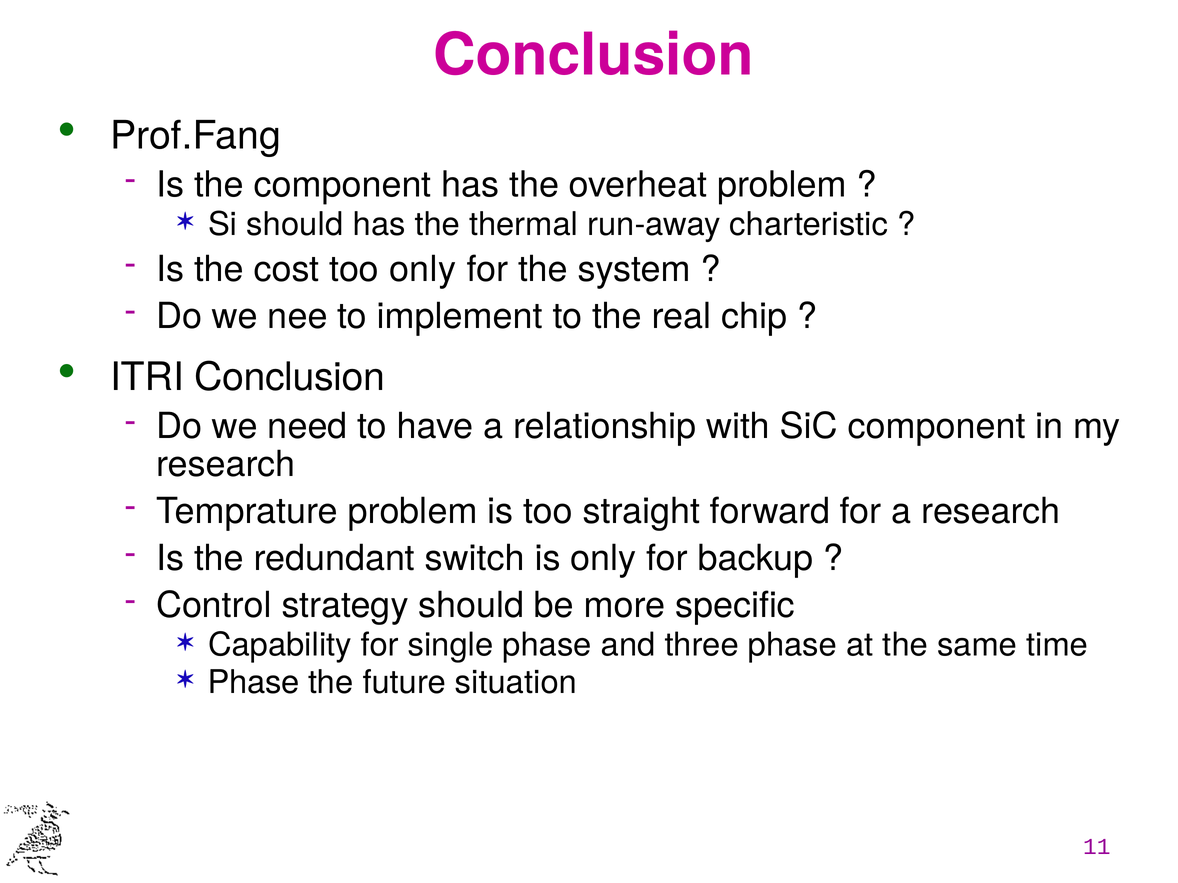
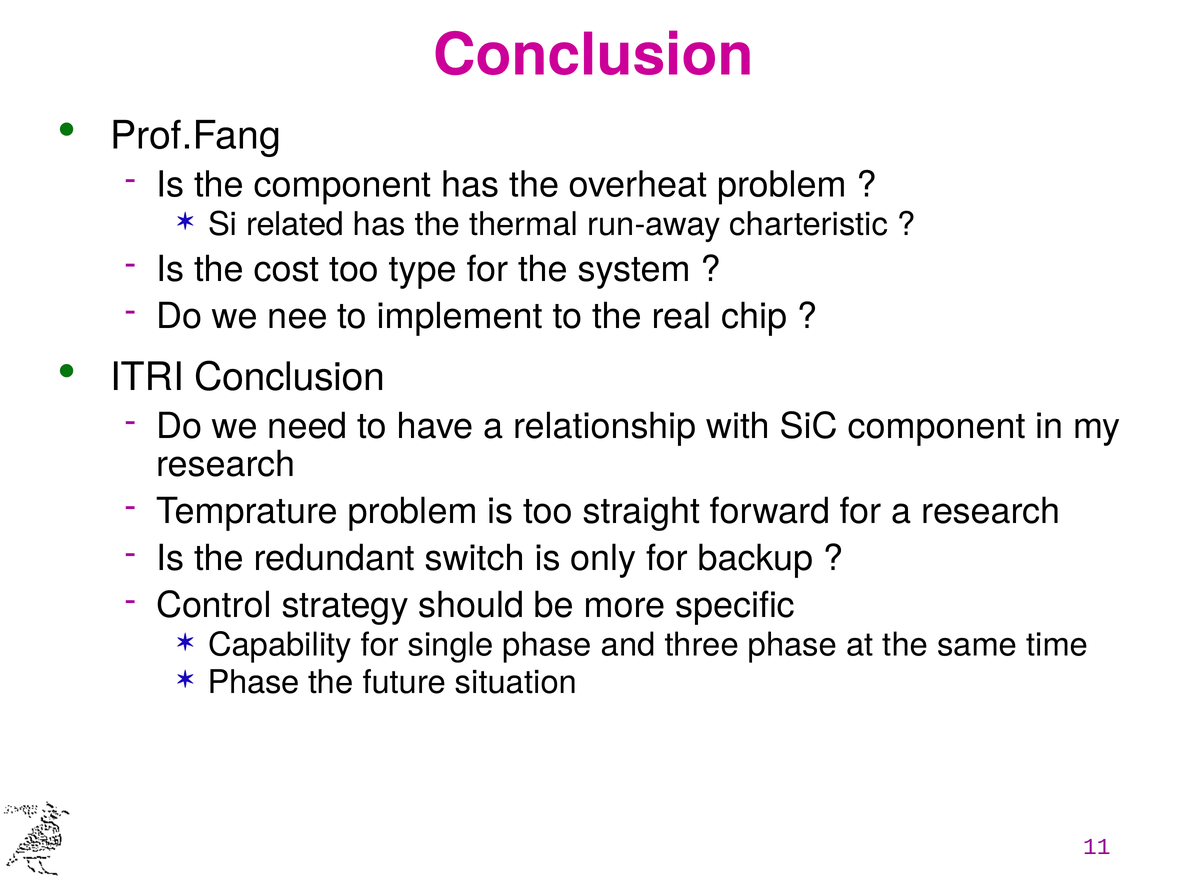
Si should: should -> related
too only: only -> type
